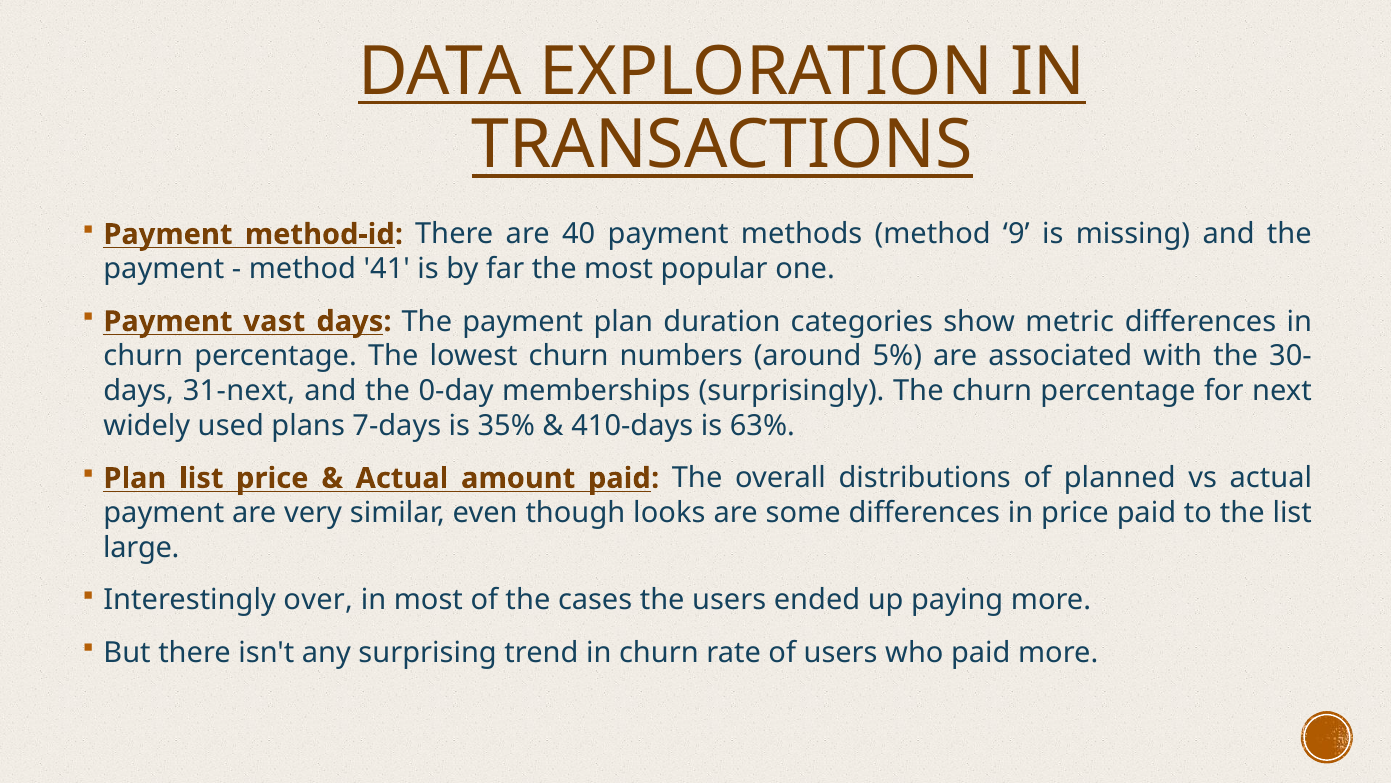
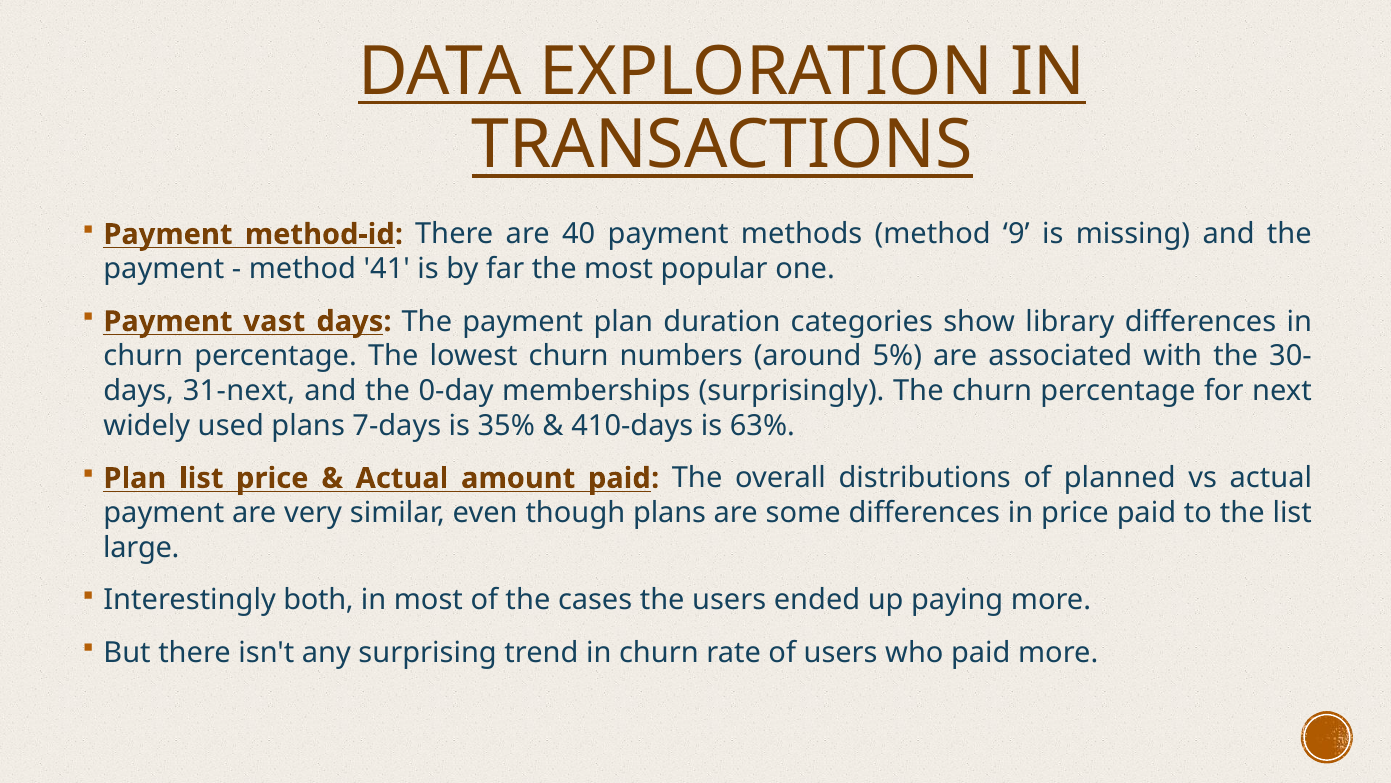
metric: metric -> library
though looks: looks -> plans
over: over -> both
